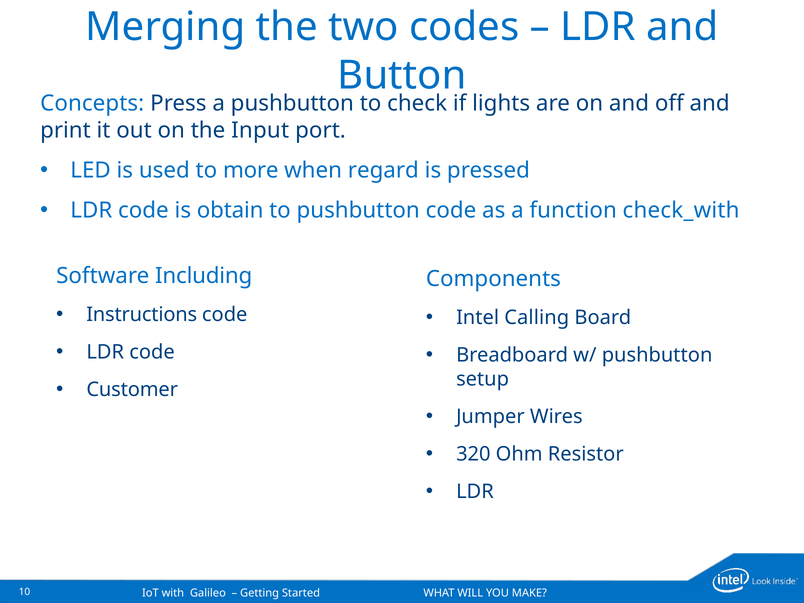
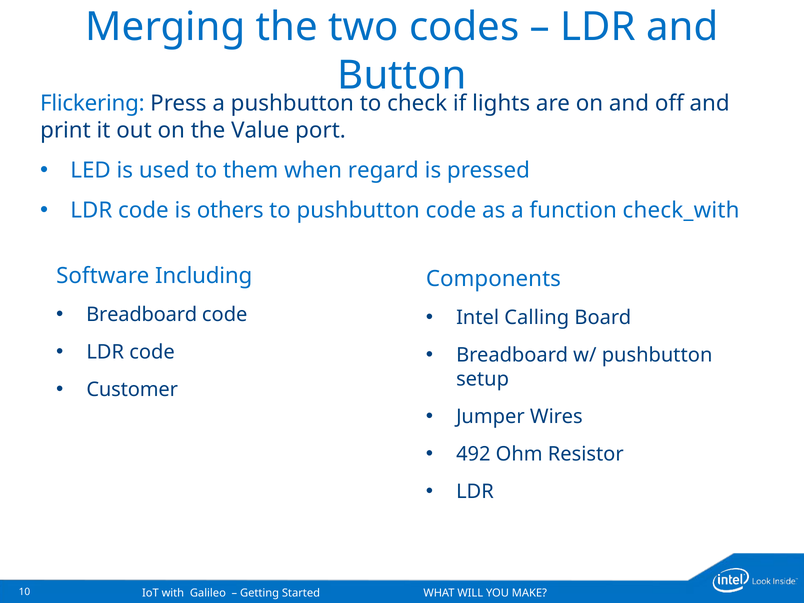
Concepts: Concepts -> Flickering
Input: Input -> Value
more: more -> them
obtain: obtain -> others
Instructions at (142, 315): Instructions -> Breadboard
320: 320 -> 492
